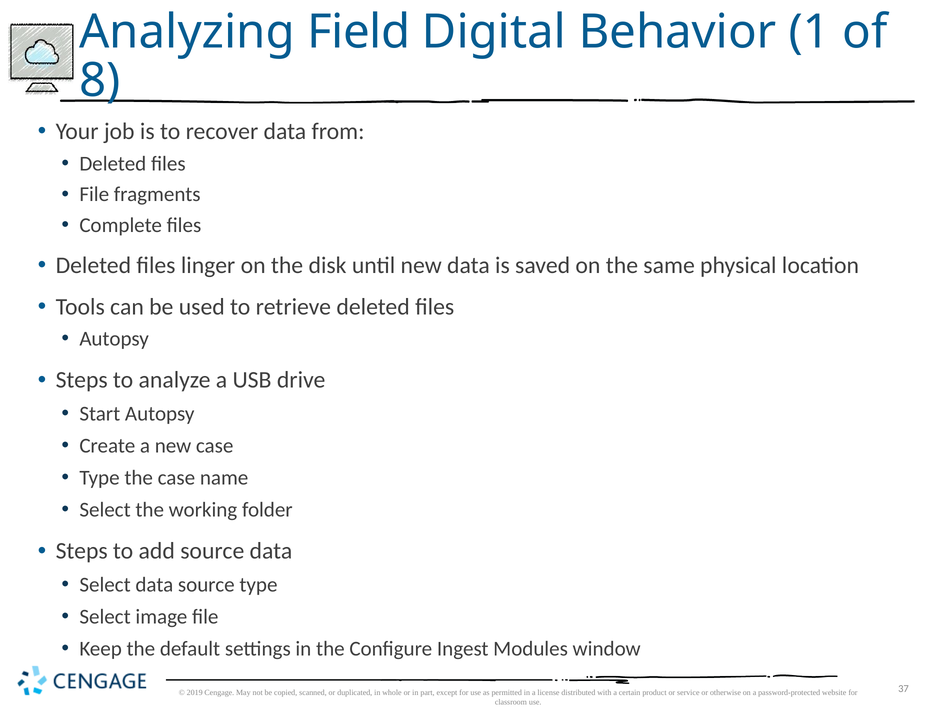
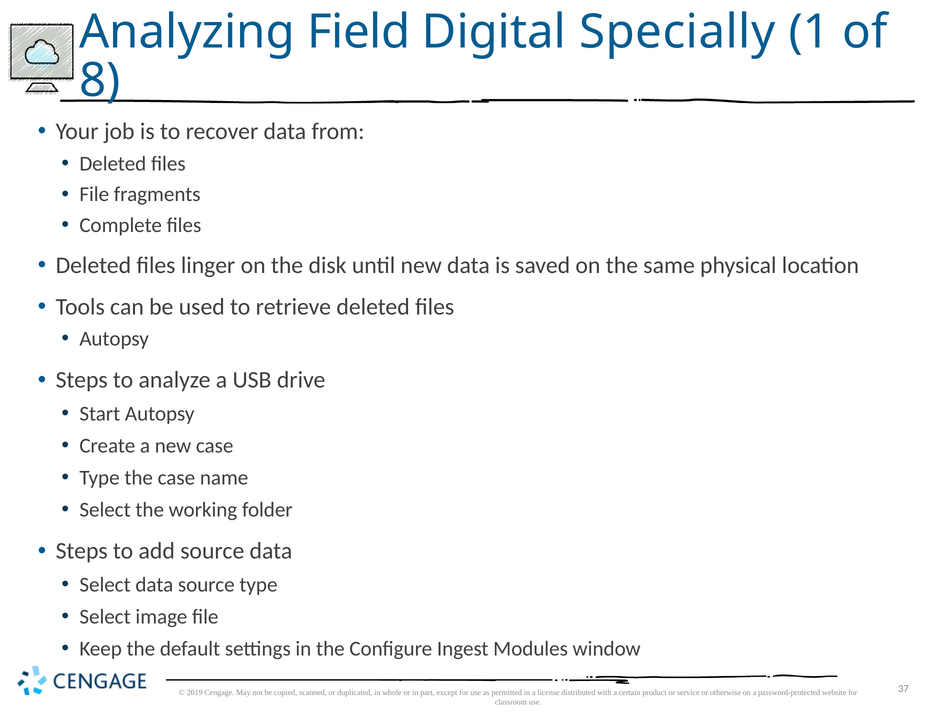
Behavior: Behavior -> Specially
